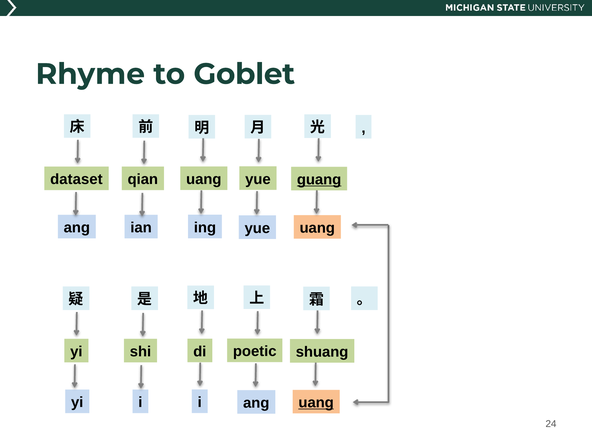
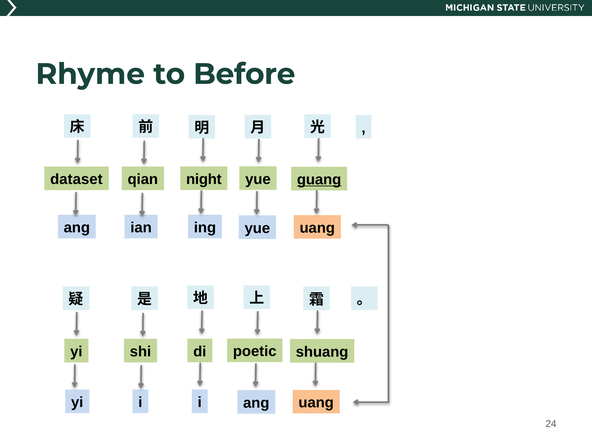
Goblet: Goblet -> Before
qian uang: uang -> night
uang at (316, 403) underline: present -> none
